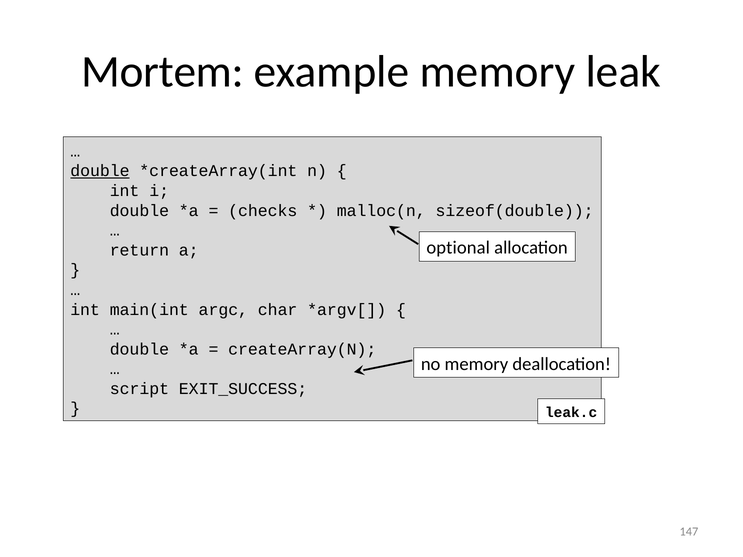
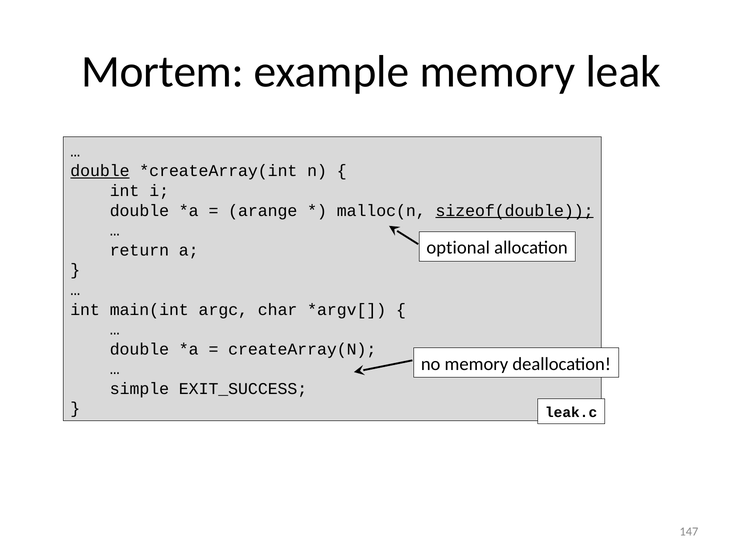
checks: checks -> arange
sizeof(double underline: none -> present
script: script -> simple
